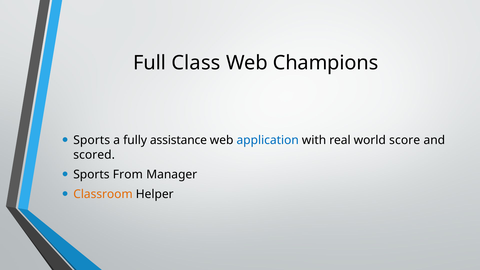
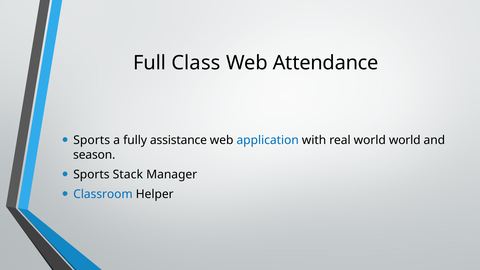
Champions: Champions -> Attendance
world score: score -> world
scored: scored -> season
From: From -> Stack
Classroom colour: orange -> blue
